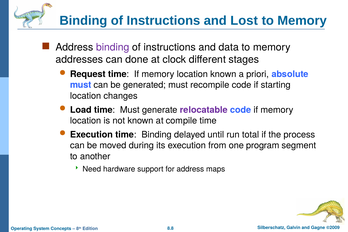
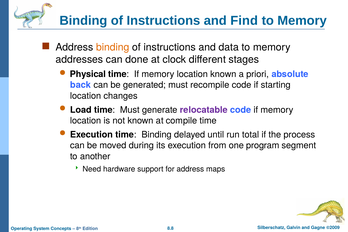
Lost: Lost -> Find
binding at (113, 47) colour: purple -> orange
Request: Request -> Physical
must at (81, 85): must -> back
